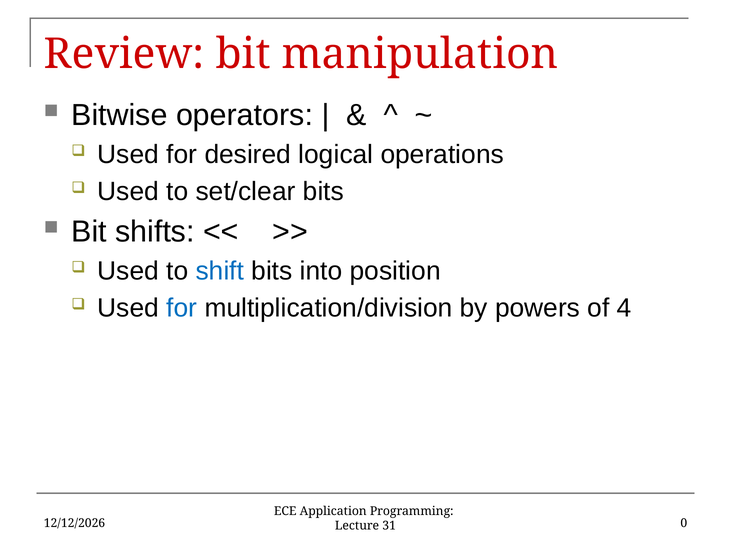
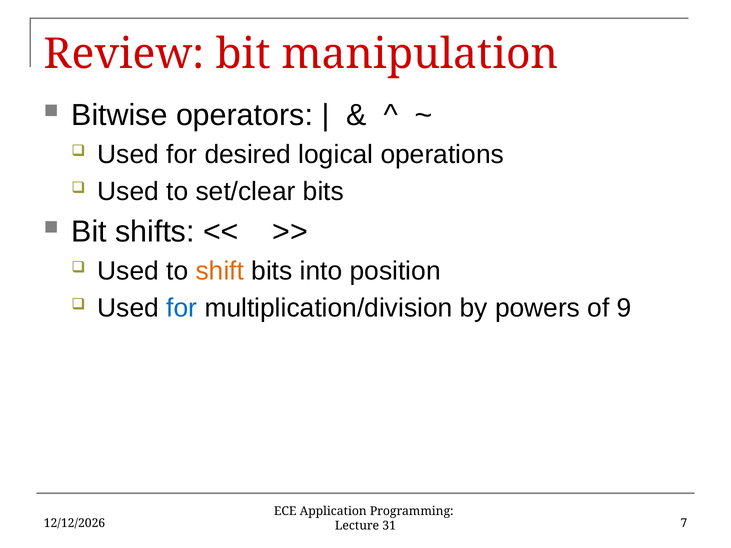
shift colour: blue -> orange
4: 4 -> 9
0: 0 -> 7
